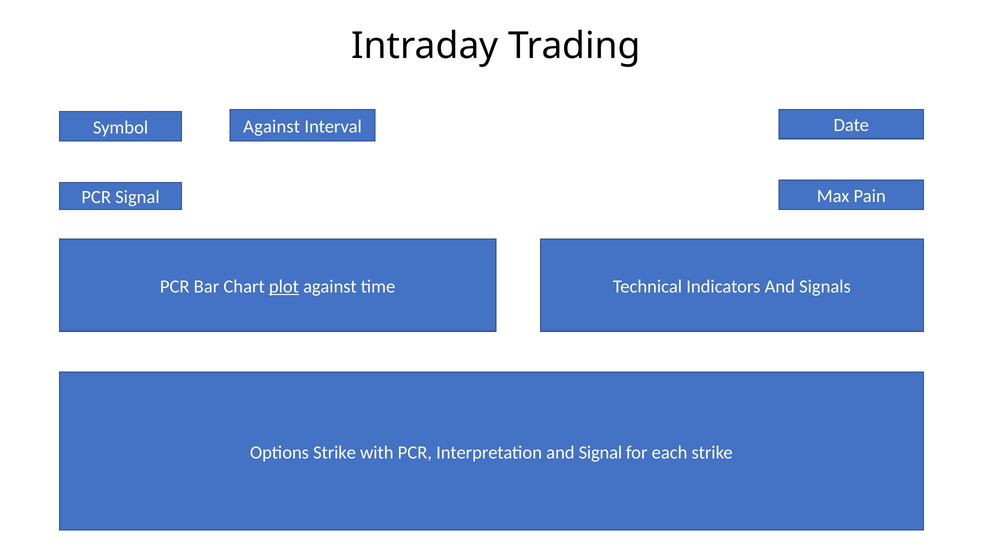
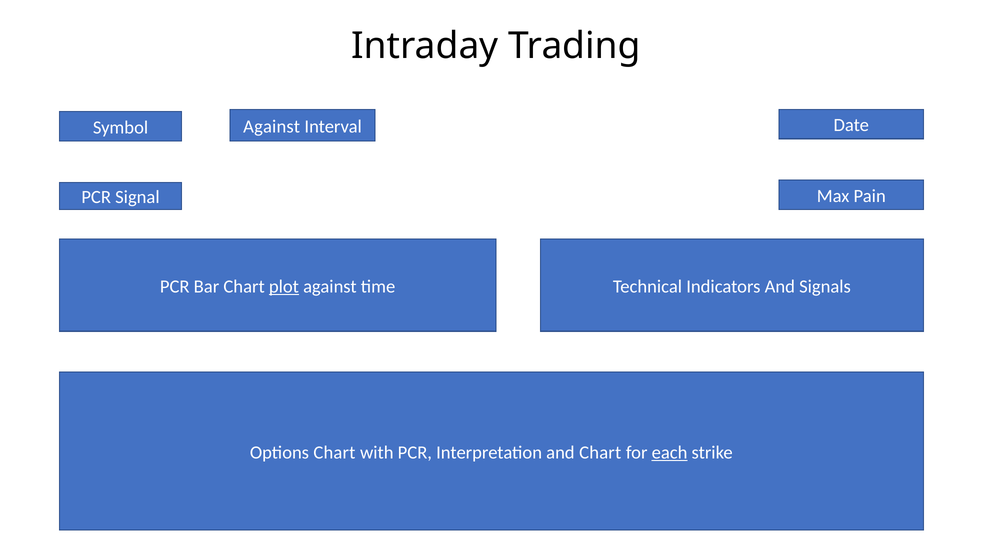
Options Strike: Strike -> Chart
and Signal: Signal -> Chart
each underline: none -> present
